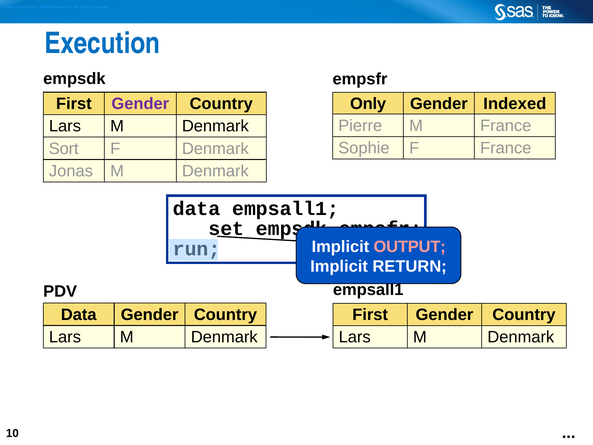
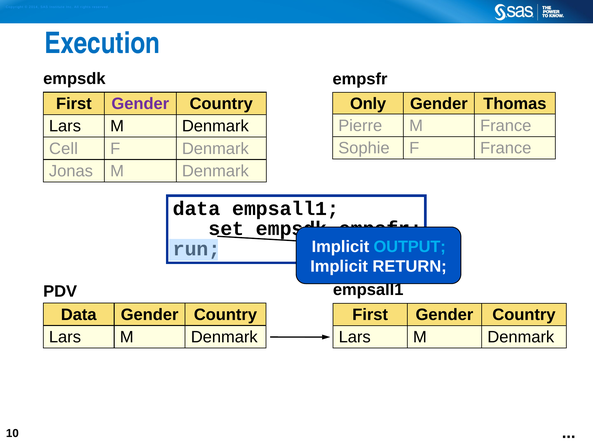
Indexed: Indexed -> Thomas
Sort: Sort -> Cell
OUTPUT colour: pink -> light blue
